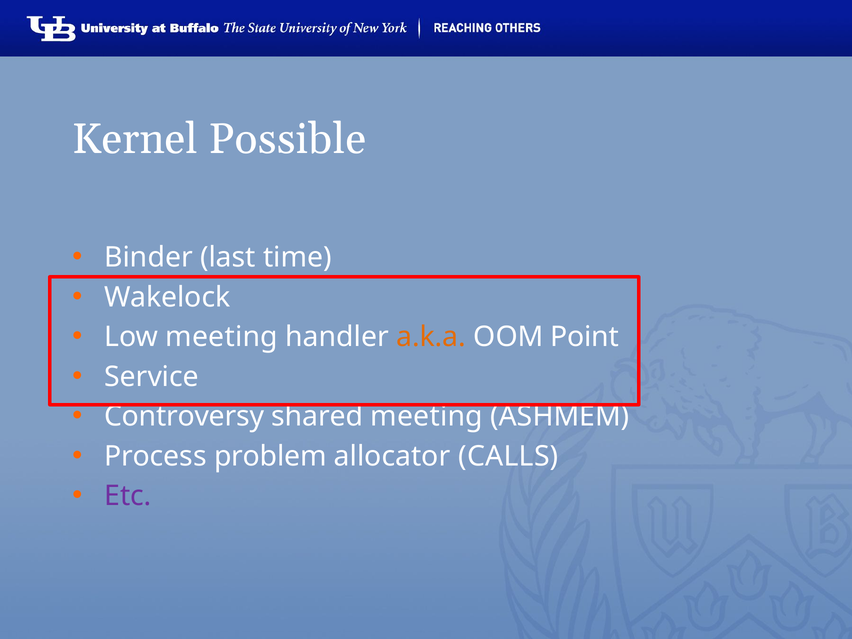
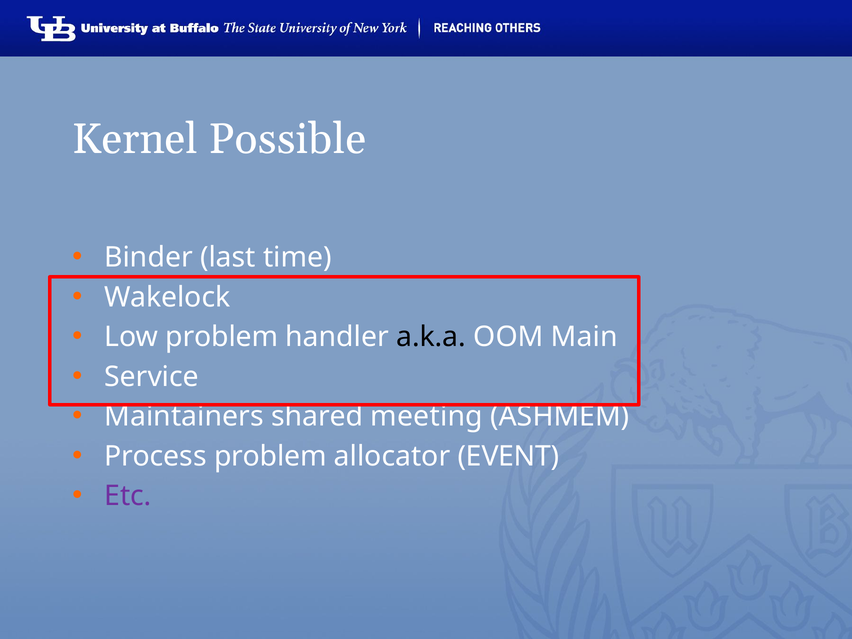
Low meeting: meeting -> problem
a.k.a colour: orange -> black
Point: Point -> Main
Controversy: Controversy -> Maintainers
CALLS: CALLS -> EVENT
